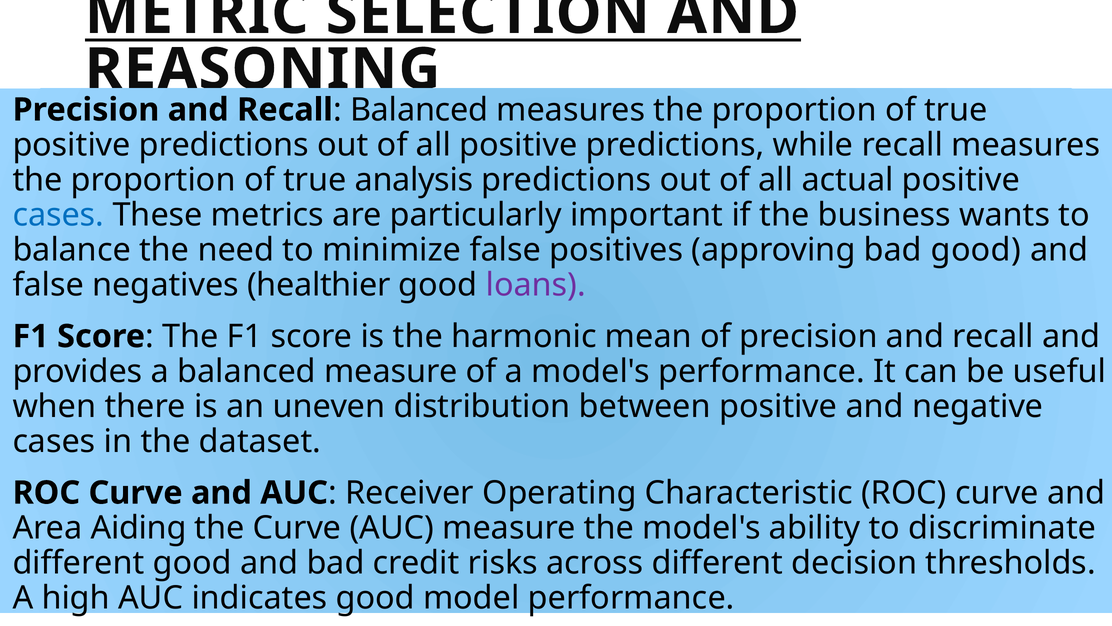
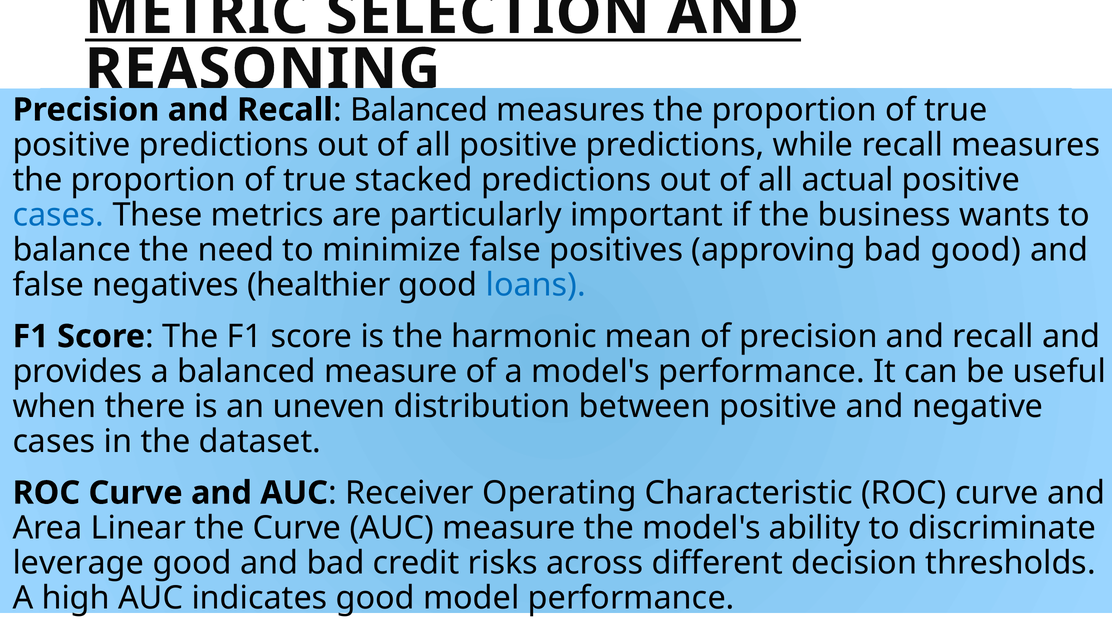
analysis: analysis -> stacked
loans colour: purple -> blue
Aiding: Aiding -> Linear
different at (78, 563): different -> leverage
